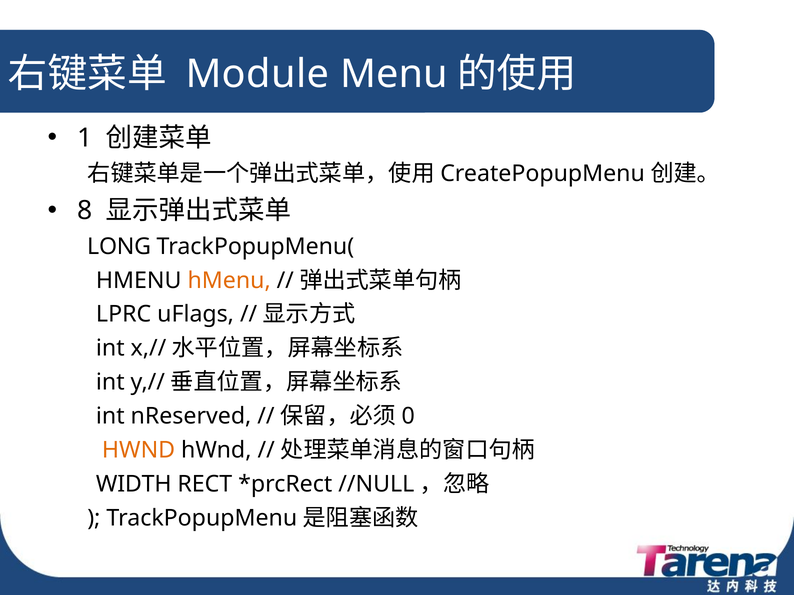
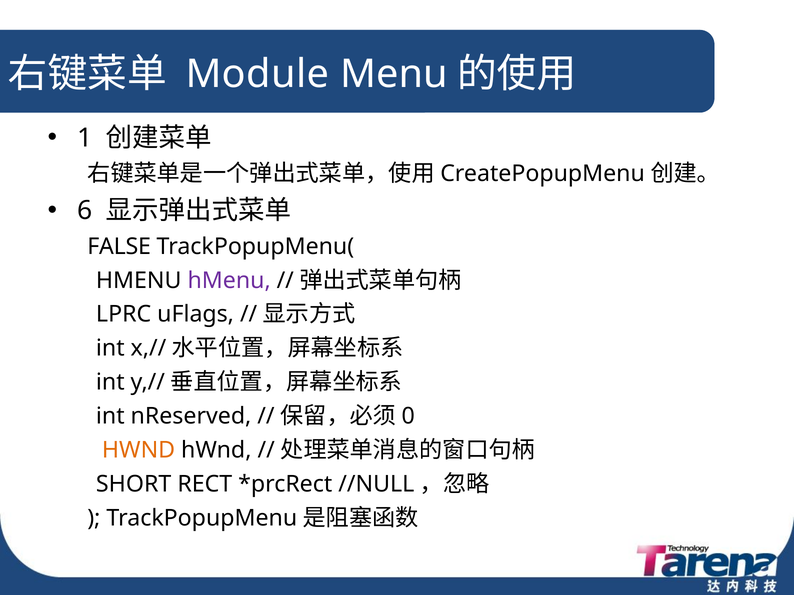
8: 8 -> 6
LONG: LONG -> FALSE
hMenu at (229, 281) colour: orange -> purple
WIDTH: WIDTH -> SHORT
